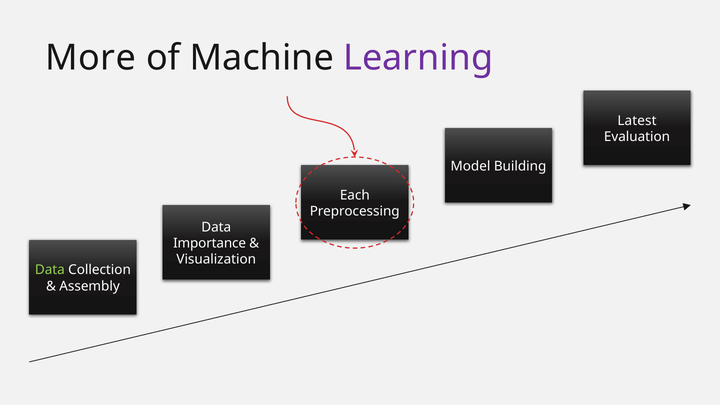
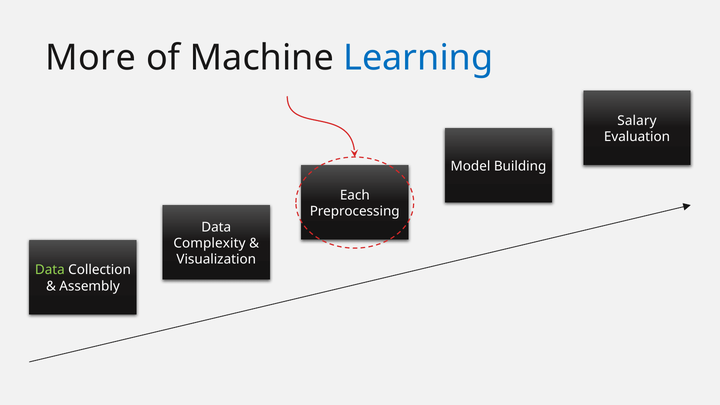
Learning colour: purple -> blue
Latest: Latest -> Salary
Importance: Importance -> Complexity
